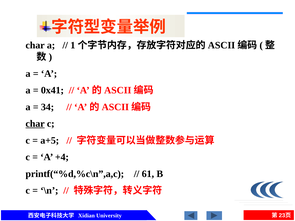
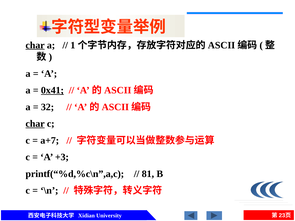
char at (35, 45) underline: none -> present
0x41 underline: none -> present
34: 34 -> 32
a+5: a+5 -> a+7
+4: +4 -> +3
61: 61 -> 81
